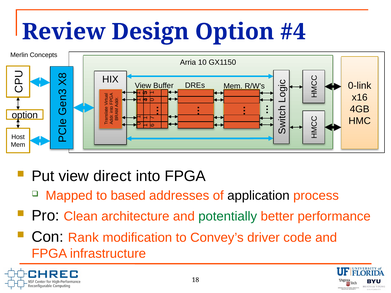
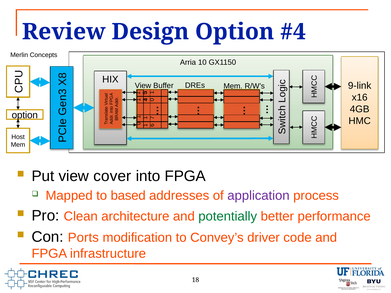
0-link: 0-link -> 9-link
direct: direct -> cover
application colour: black -> purple
Rank: Rank -> Ports
